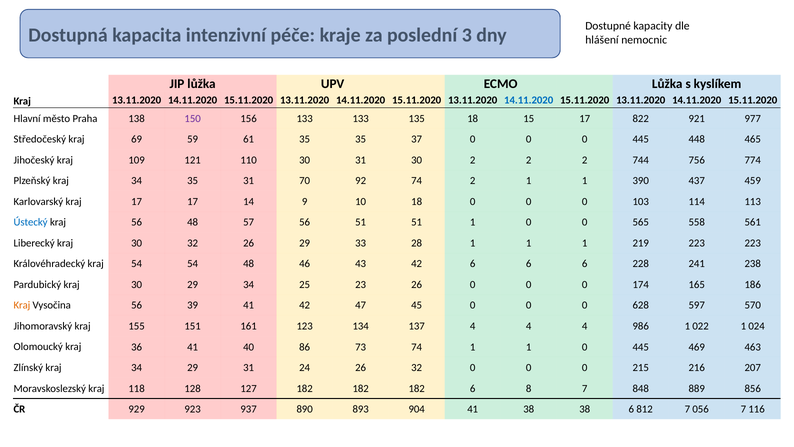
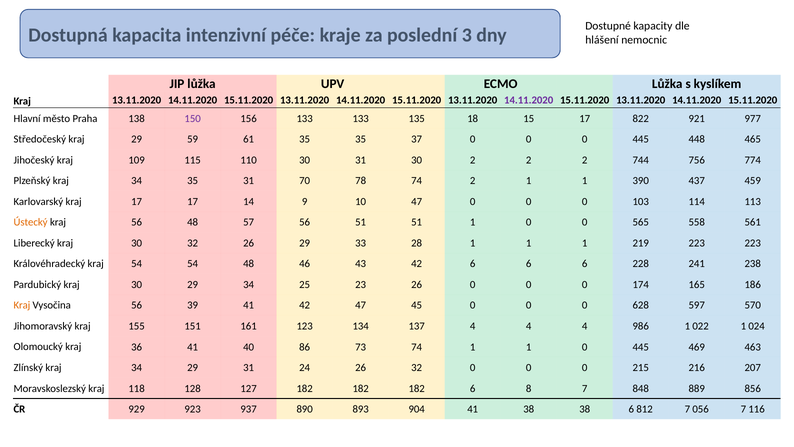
14.11.2020 at (529, 100) colour: blue -> purple
kraj 69: 69 -> 29
121: 121 -> 115
92: 92 -> 78
10 18: 18 -> 47
Ústecký colour: blue -> orange
